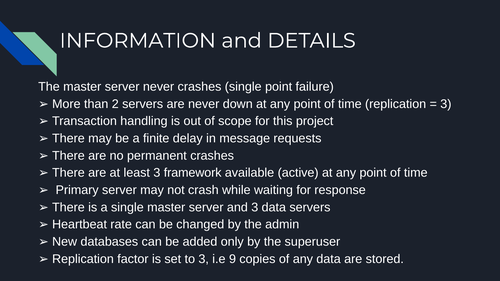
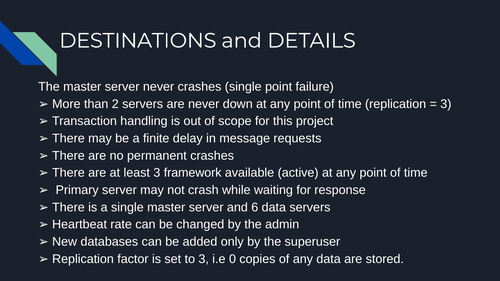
INFORMATION: INFORMATION -> DESTINATIONS
and 3: 3 -> 6
9: 9 -> 0
